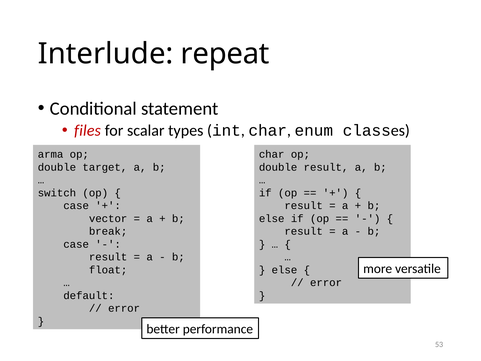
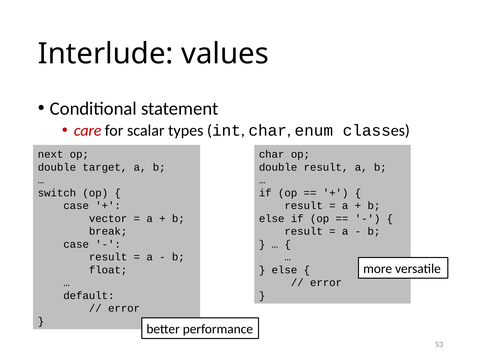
repeat: repeat -> values
files: files -> care
arma: arma -> next
